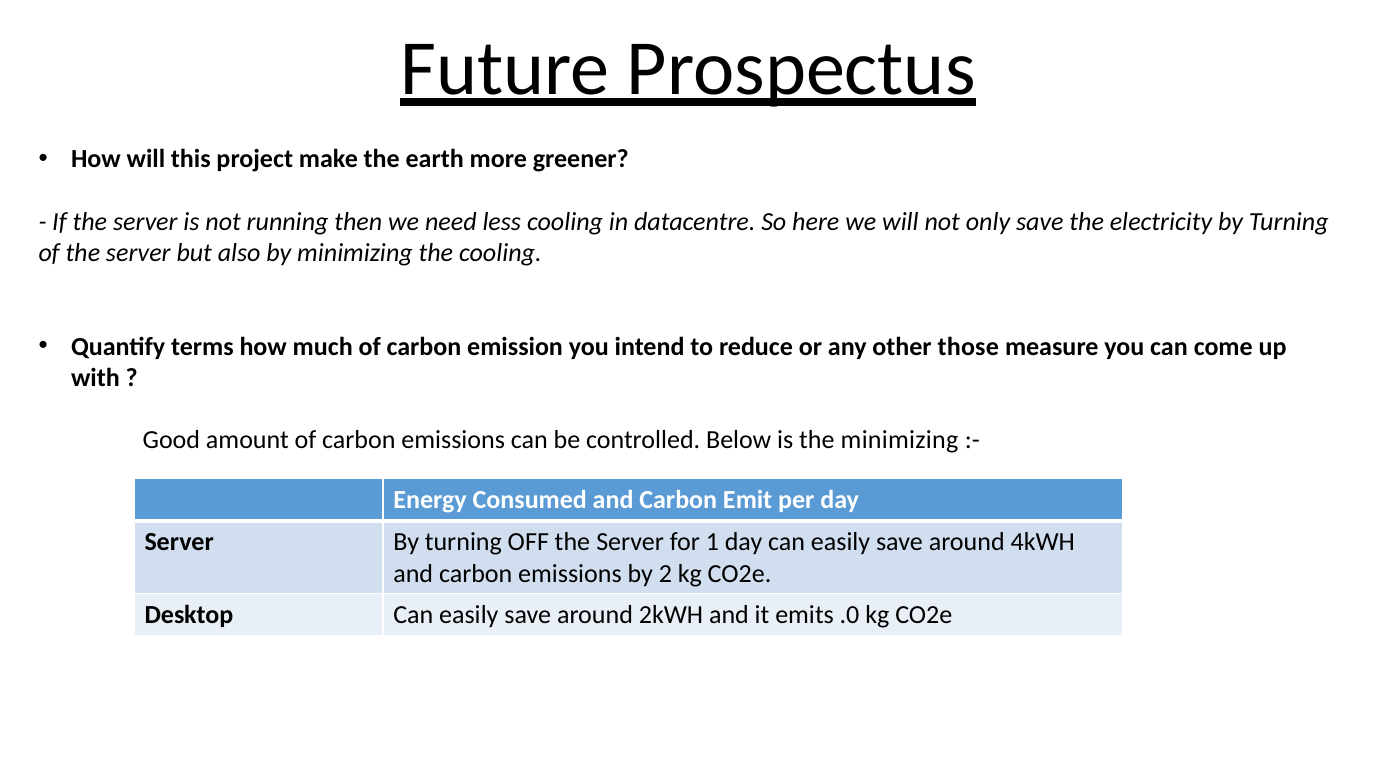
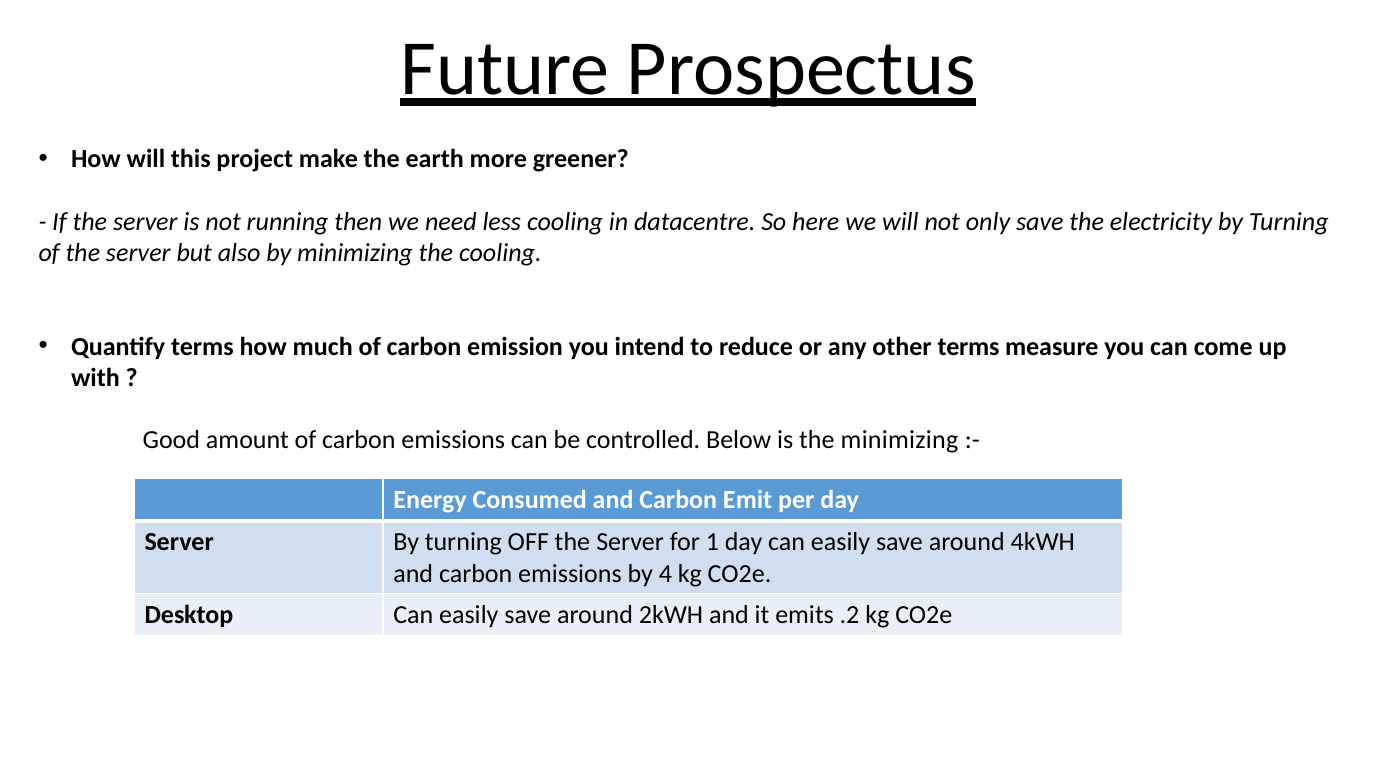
other those: those -> terms
2: 2 -> 4
.0: .0 -> .2
